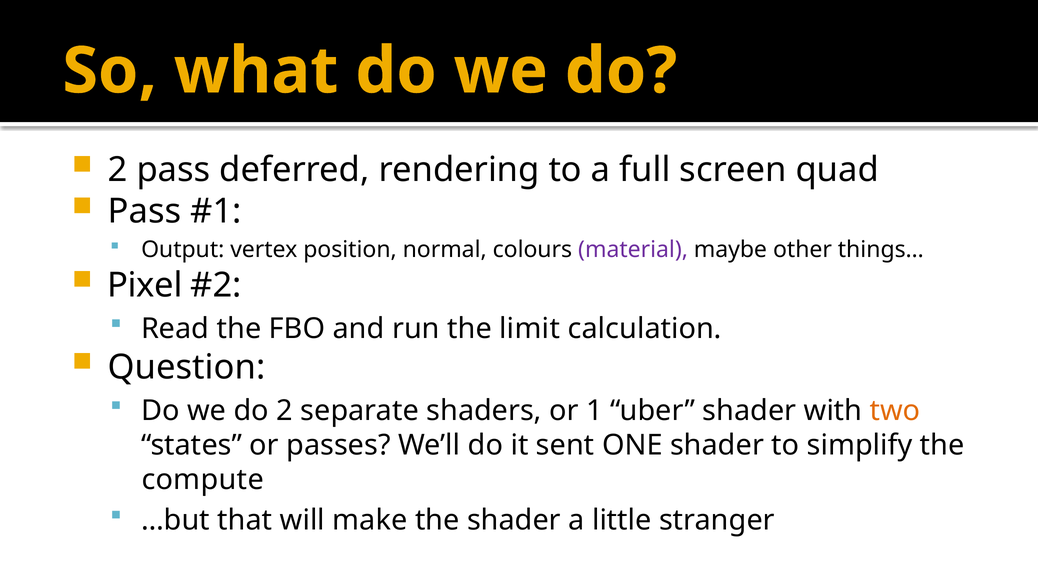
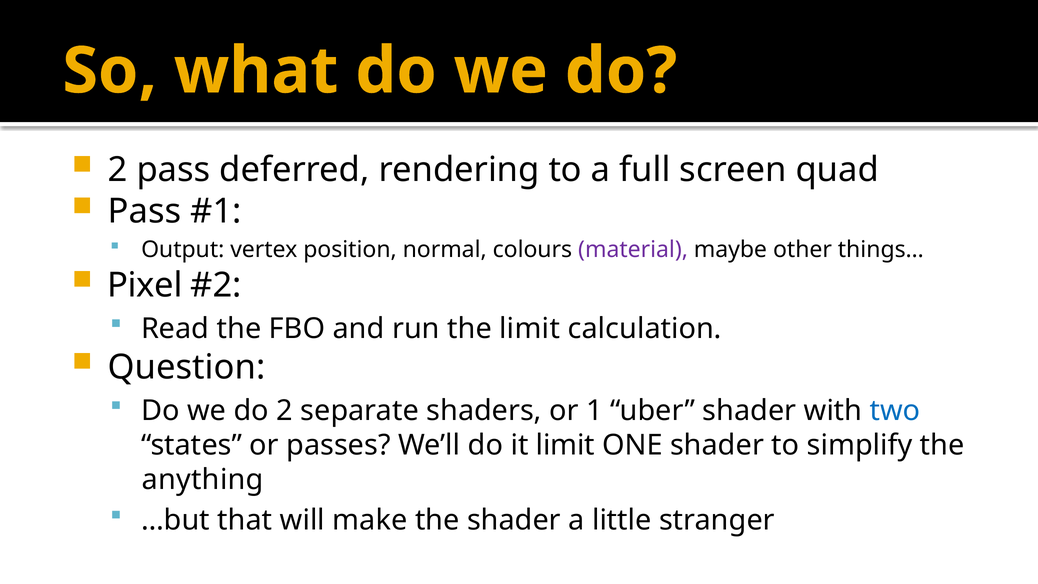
two colour: orange -> blue
it sent: sent -> limit
compute: compute -> anything
